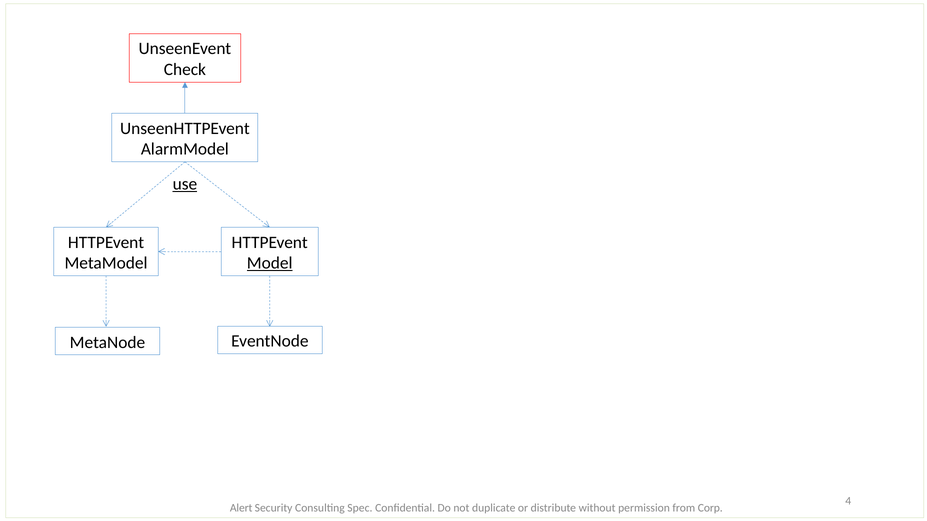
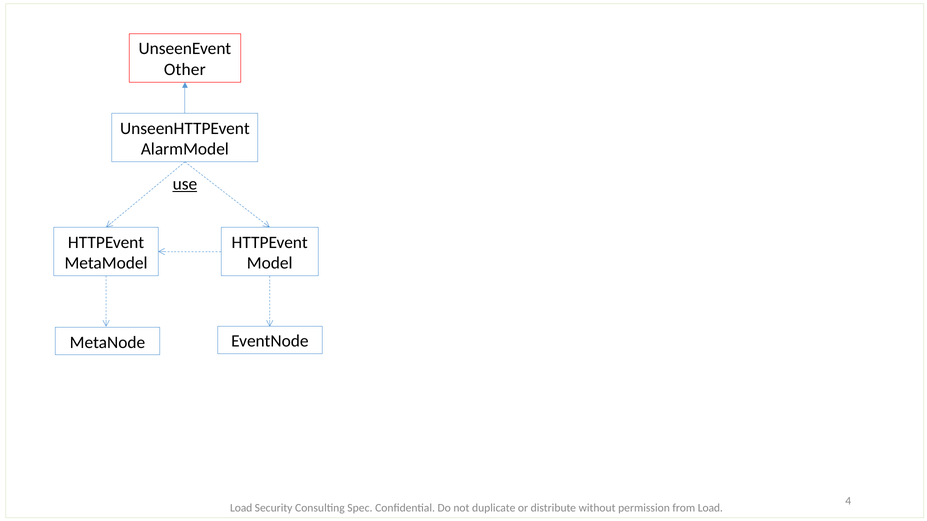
Check: Check -> Other
Model underline: present -> none
Alert at (241, 508): Alert -> Load
from Corp: Corp -> Load
